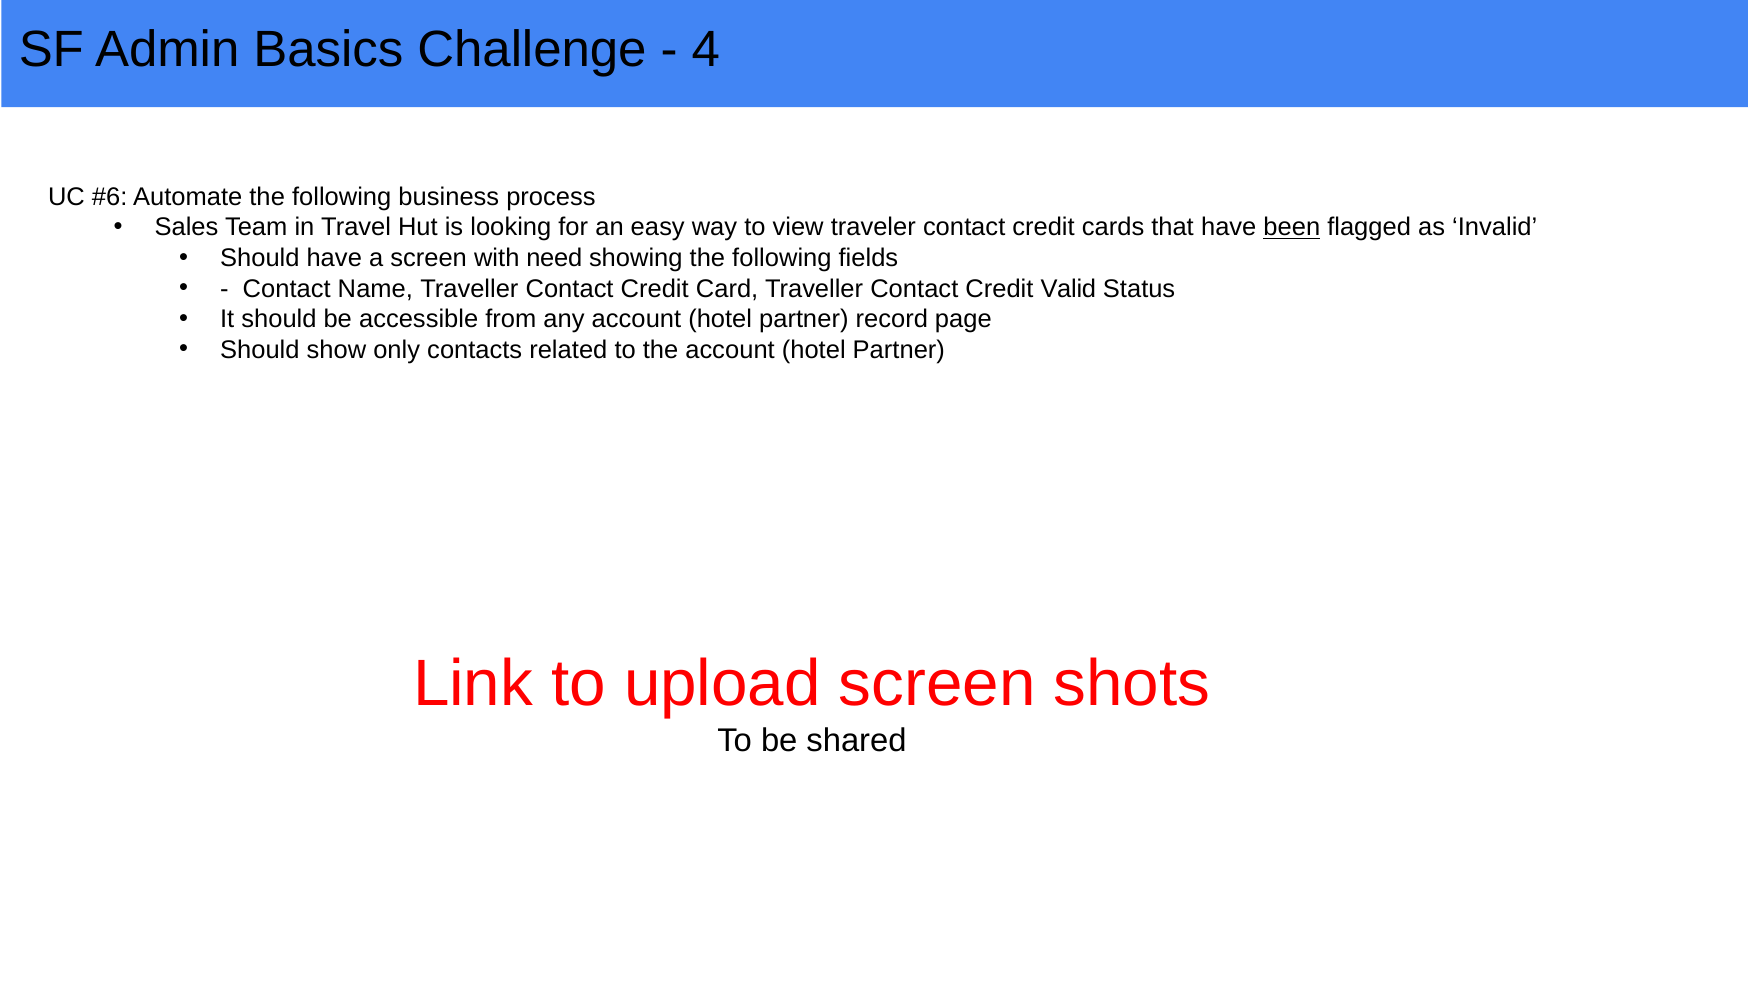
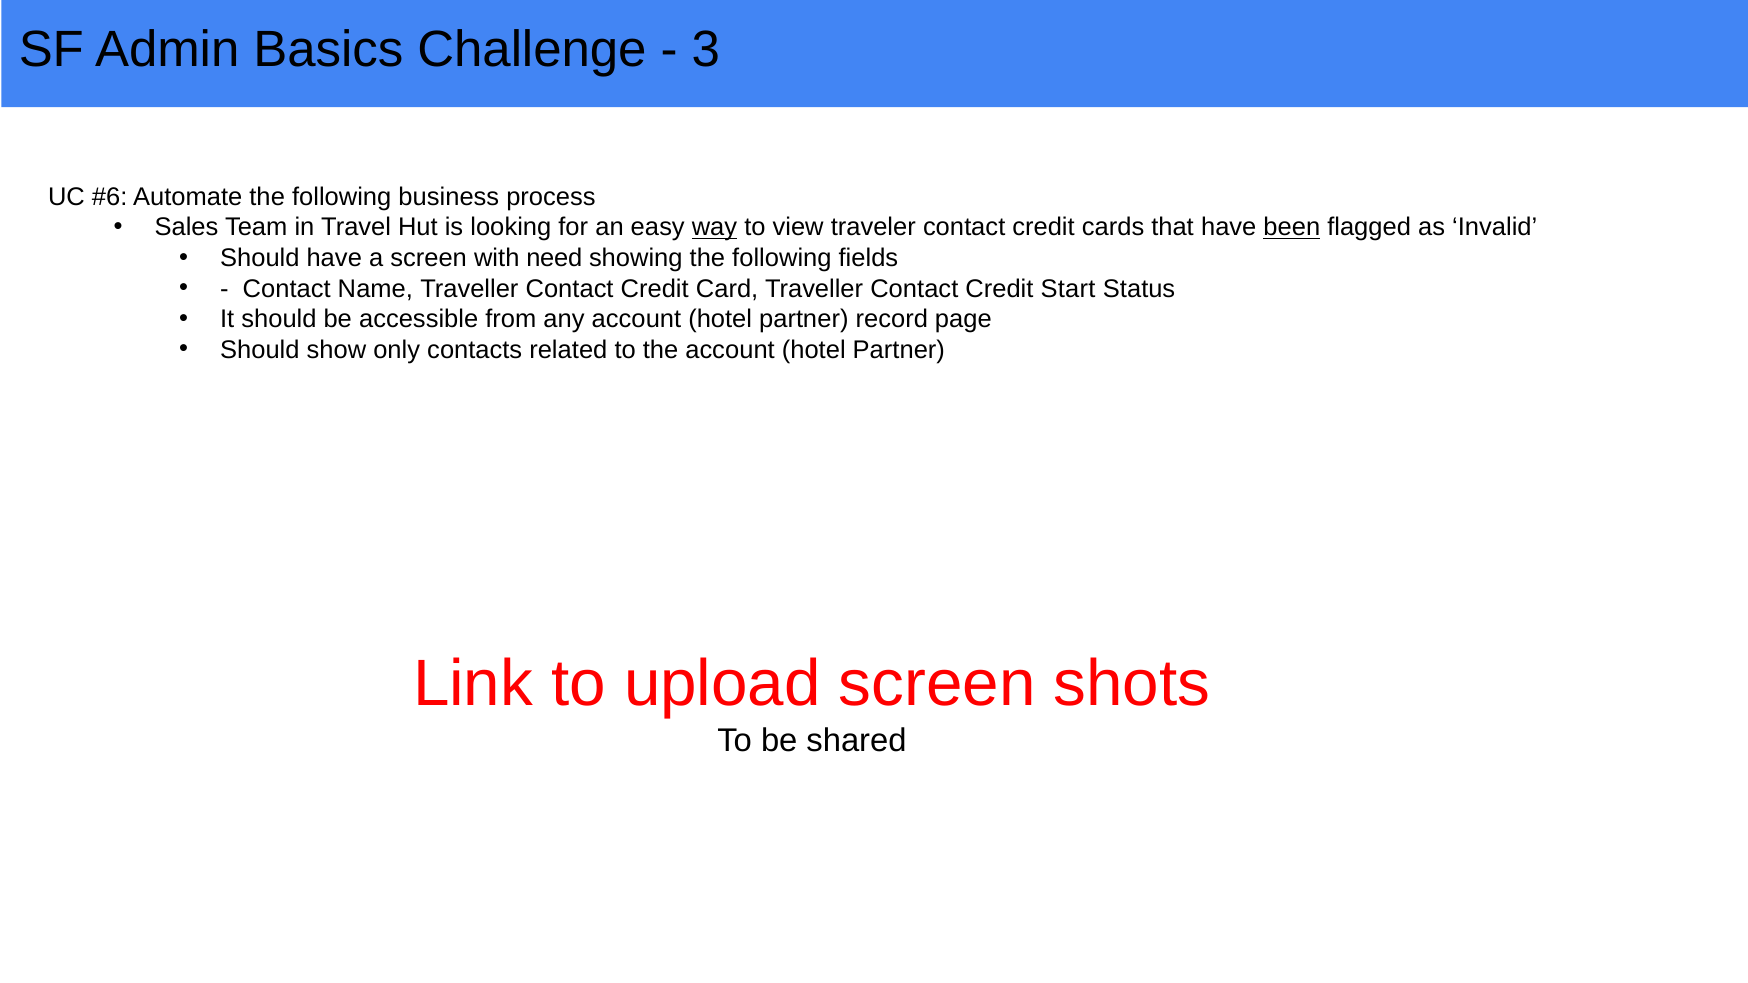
4: 4 -> 3
way underline: none -> present
Valid: Valid -> Start
